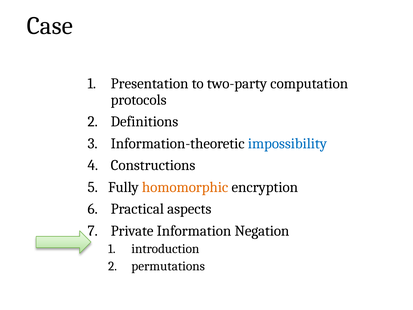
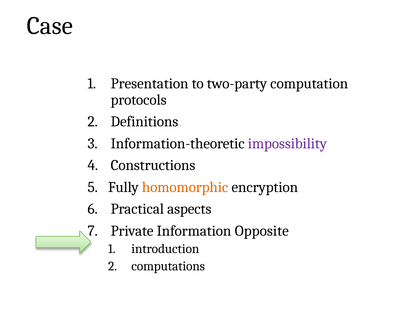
impossibility colour: blue -> purple
Negation: Negation -> Opposite
permutations: permutations -> computations
